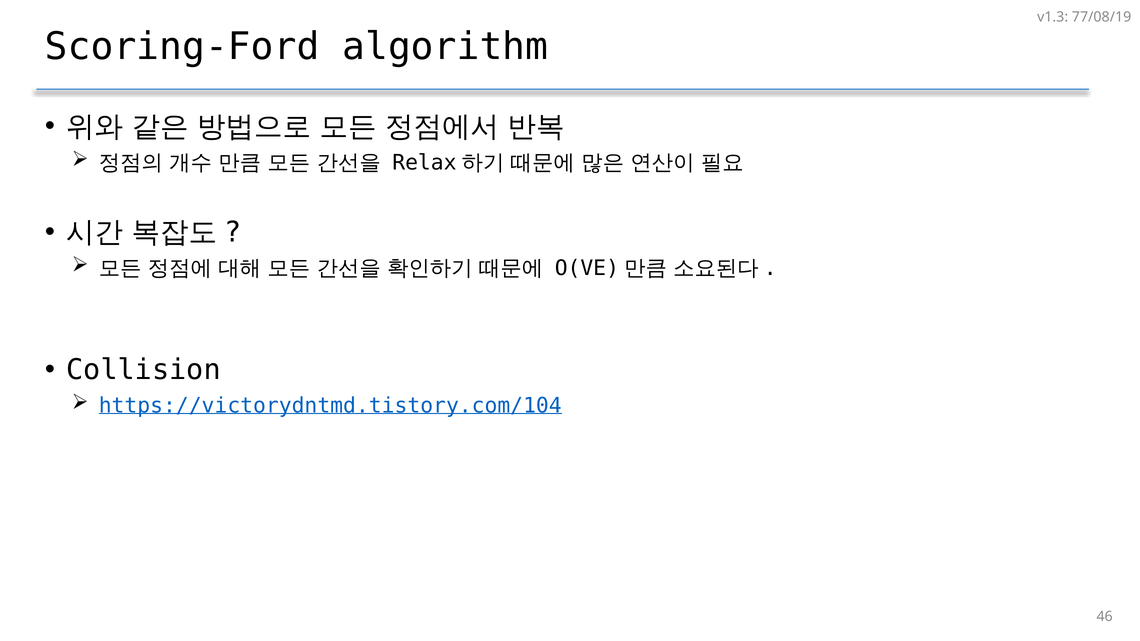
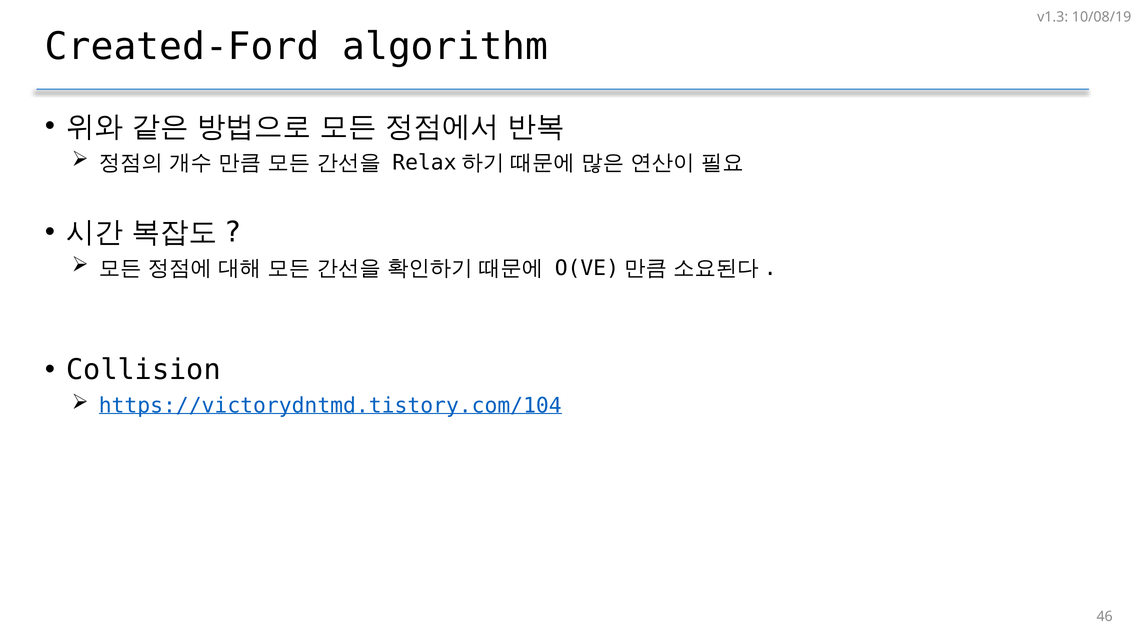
77/08/19: 77/08/19 -> 10/08/19
Scoring-Ford: Scoring-Ford -> Created-Ford
